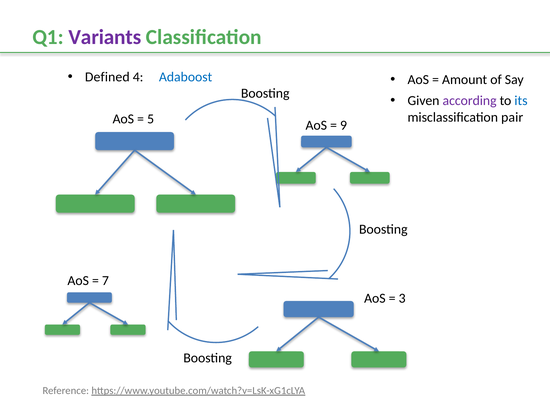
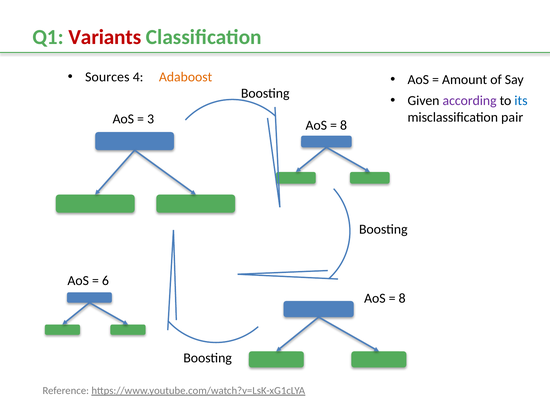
Variants colour: purple -> red
Defined: Defined -> Sources
Adaboost colour: blue -> orange
5: 5 -> 3
9 at (344, 125): 9 -> 8
7: 7 -> 6
3 at (402, 299): 3 -> 8
